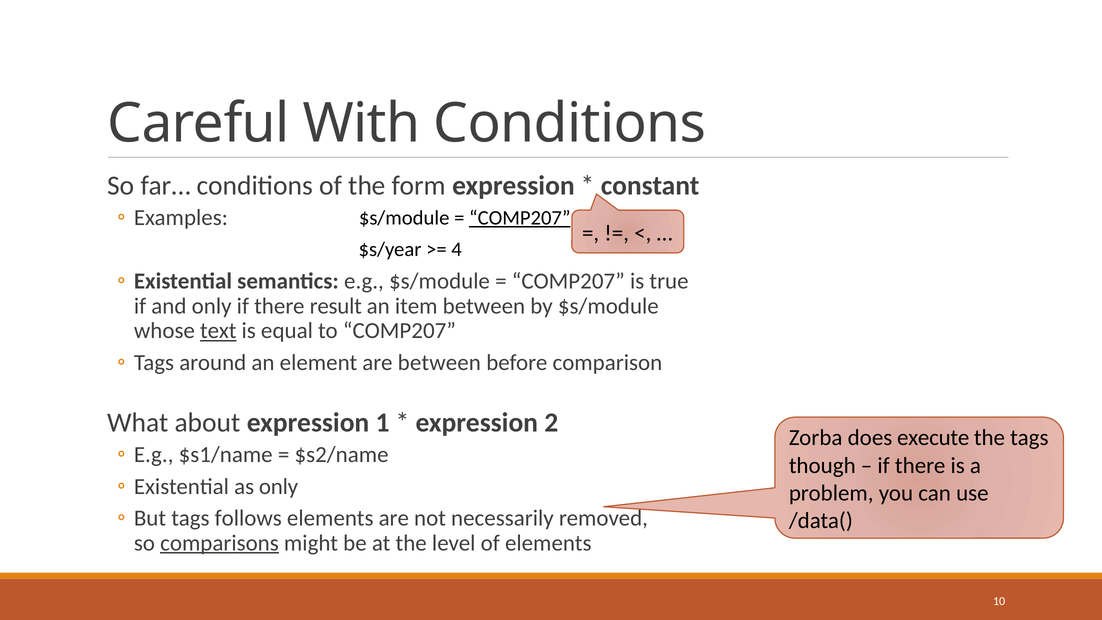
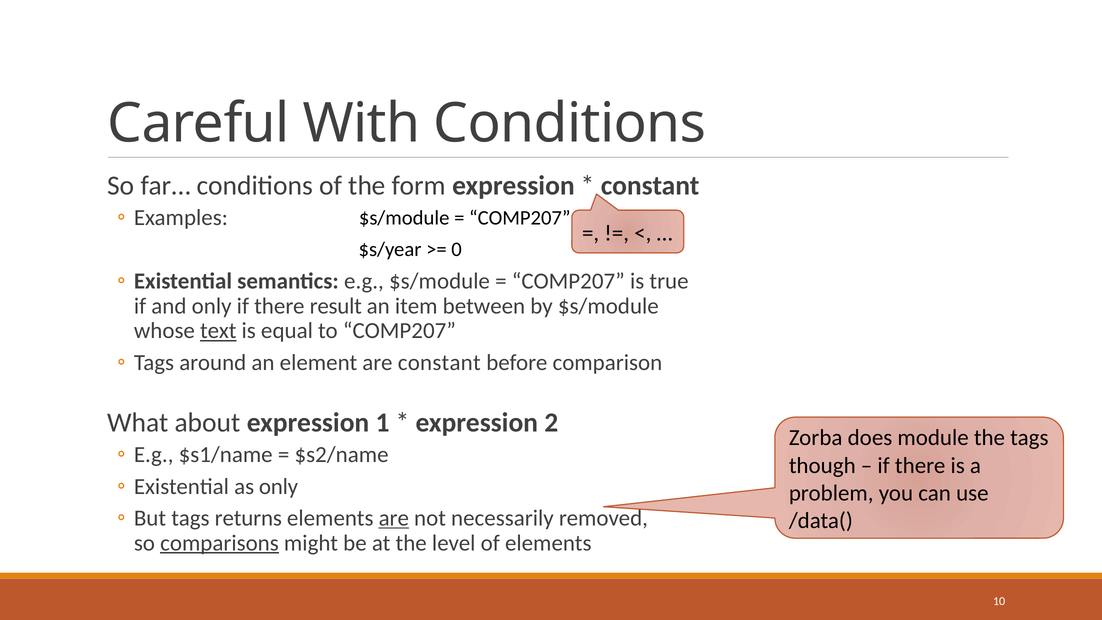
COMP207 at (520, 218) underline: present -> none
4: 4 -> 0
are between: between -> constant
execute: execute -> module
follows: follows -> returns
are at (394, 518) underline: none -> present
